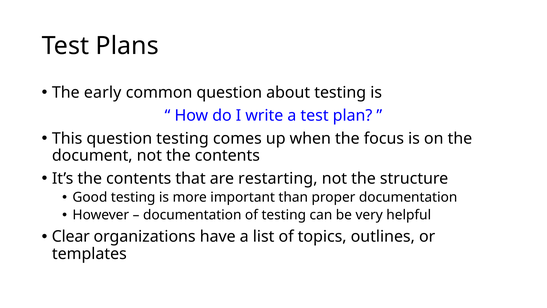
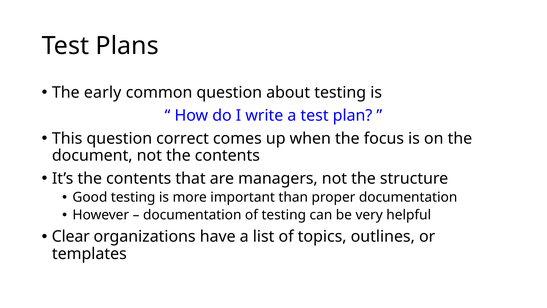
question testing: testing -> correct
restarting: restarting -> managers
